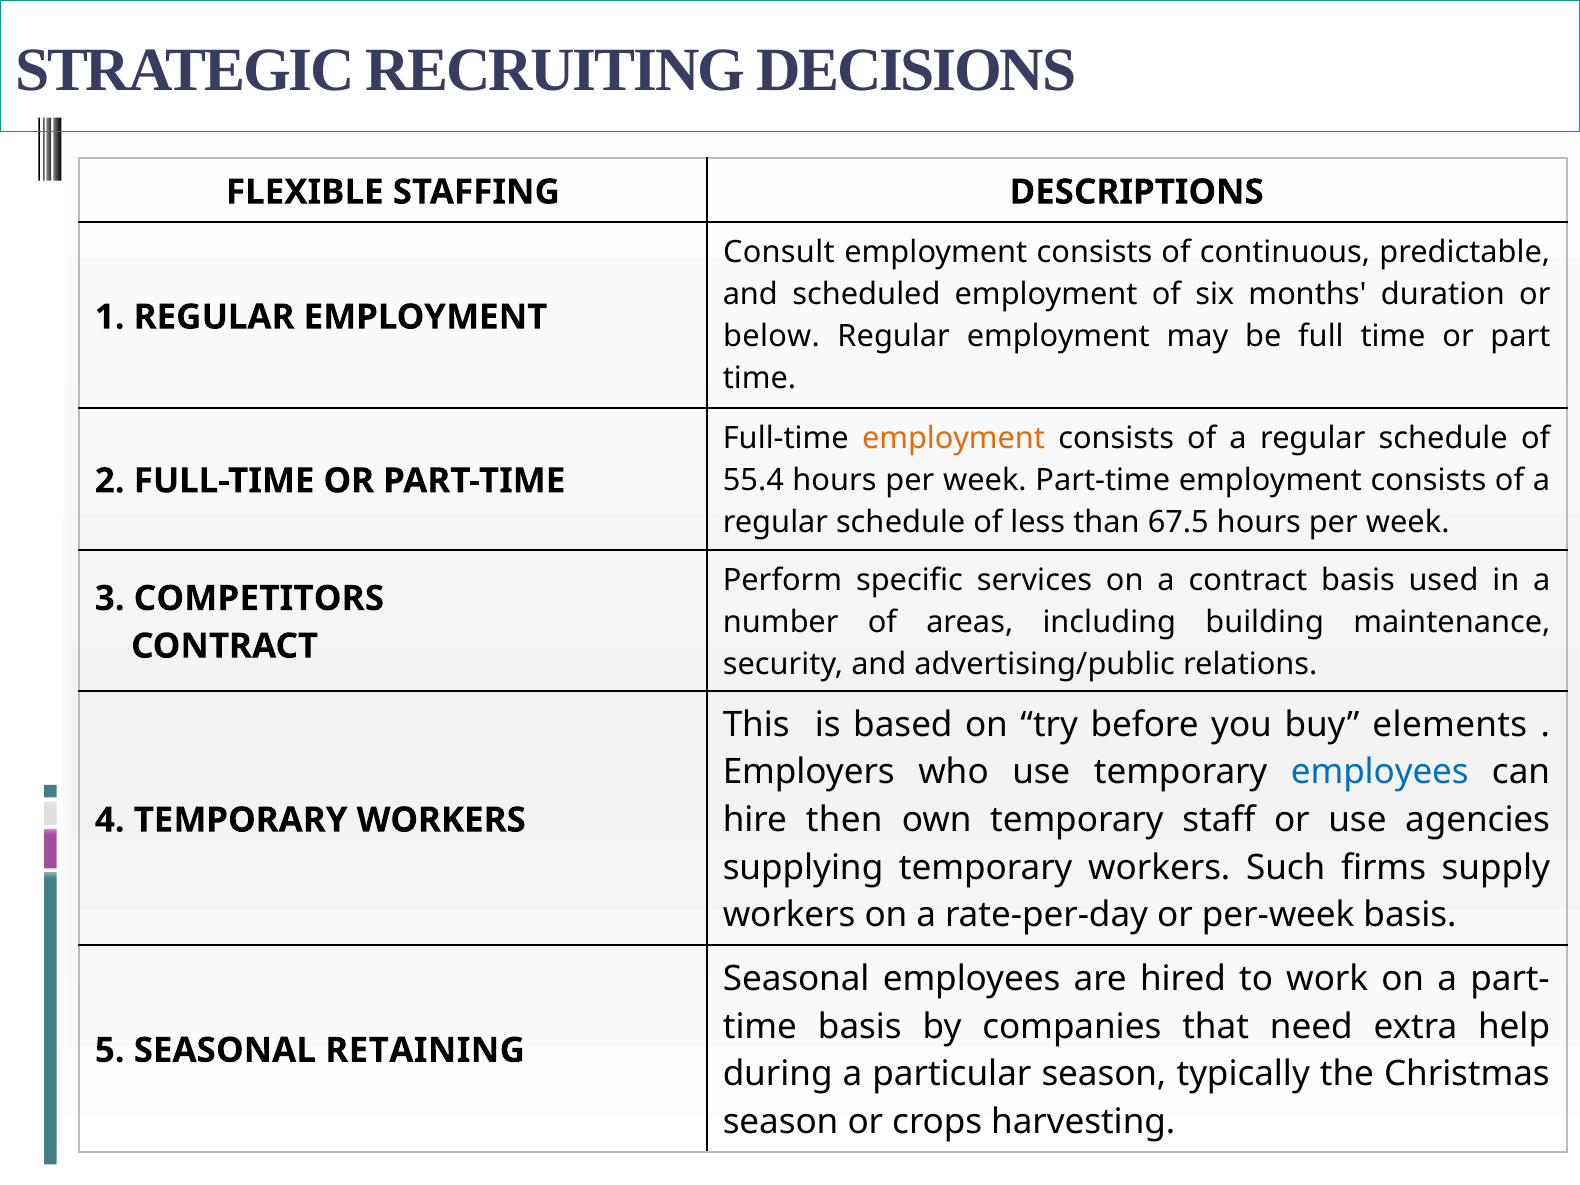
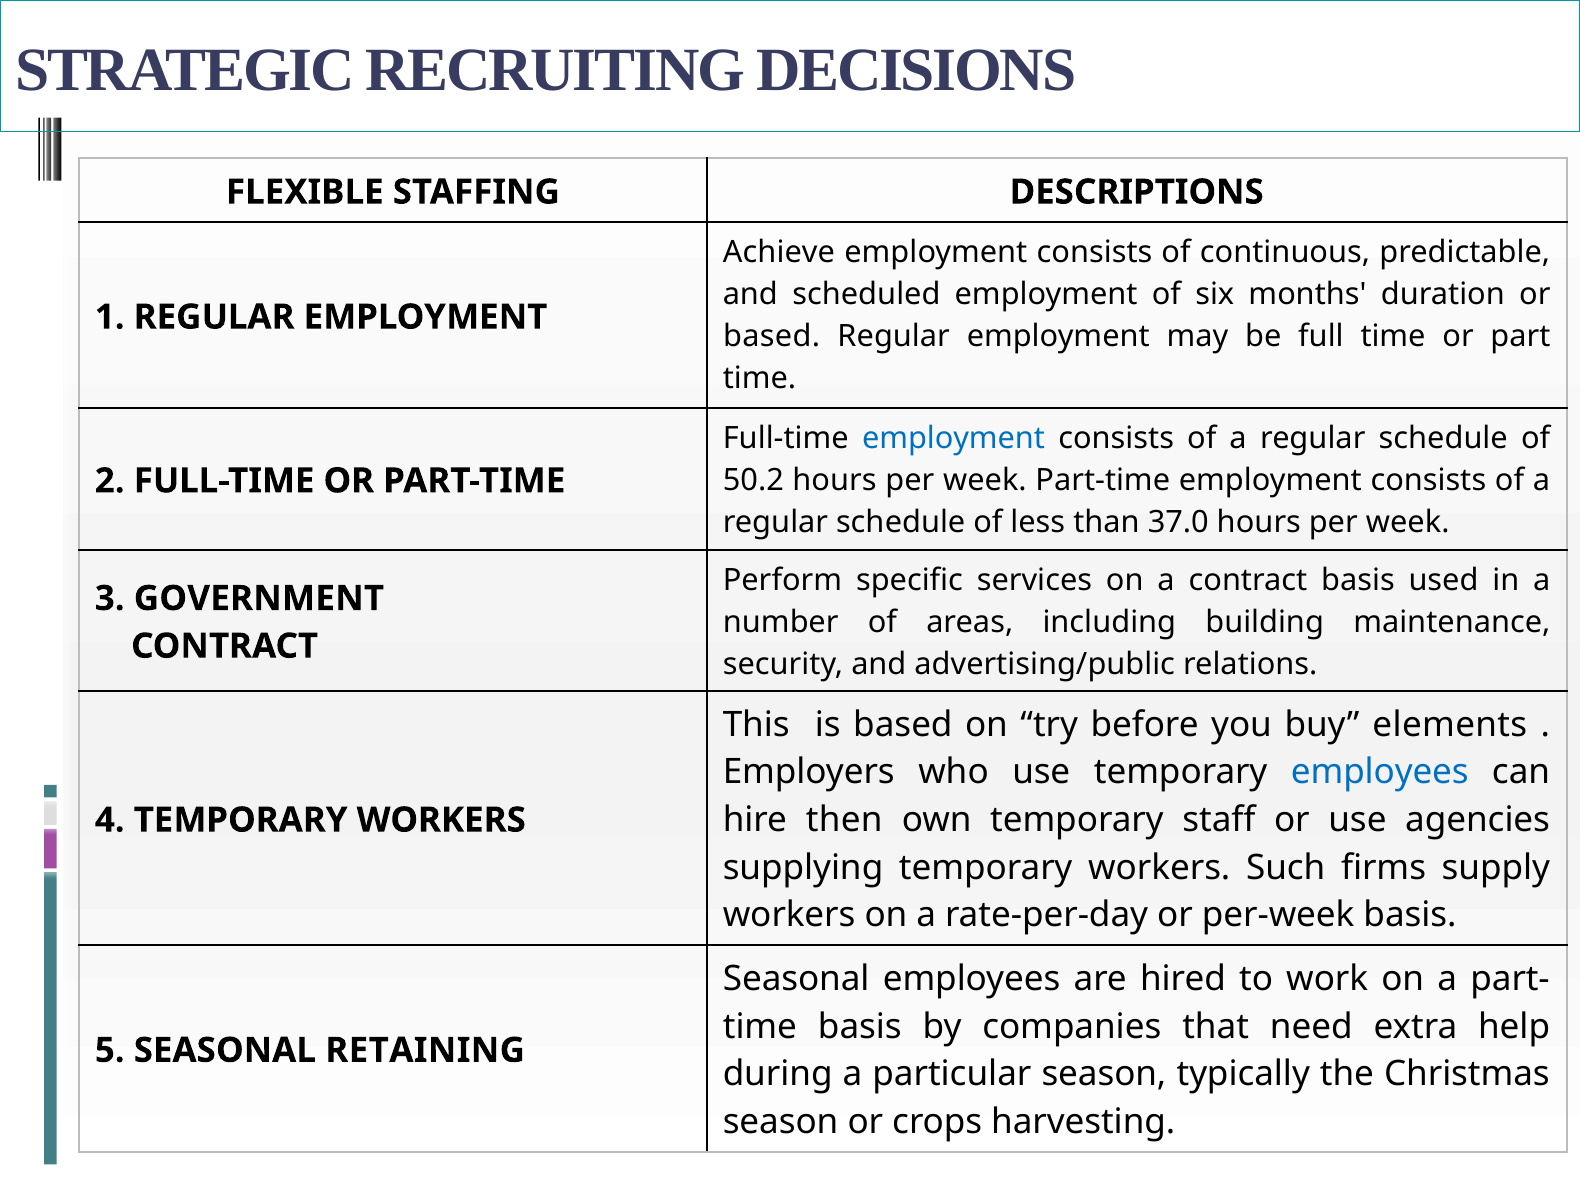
Consult: Consult -> Achieve
below at (772, 336): below -> based
employment at (954, 439) colour: orange -> blue
55.4: 55.4 -> 50.2
67.5: 67.5 -> 37.0
COMPETITORS: COMPETITORS -> GOVERNMENT
